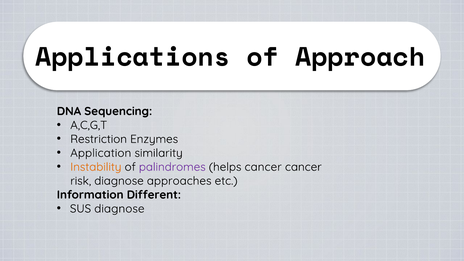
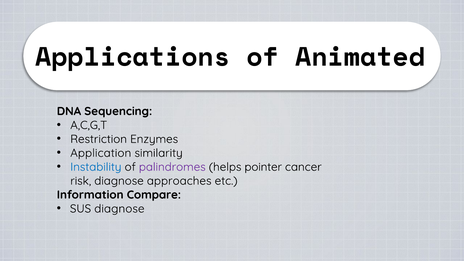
Approach: Approach -> Animated
Instability colour: orange -> blue
helps cancer: cancer -> pointer
Different: Different -> Compare
